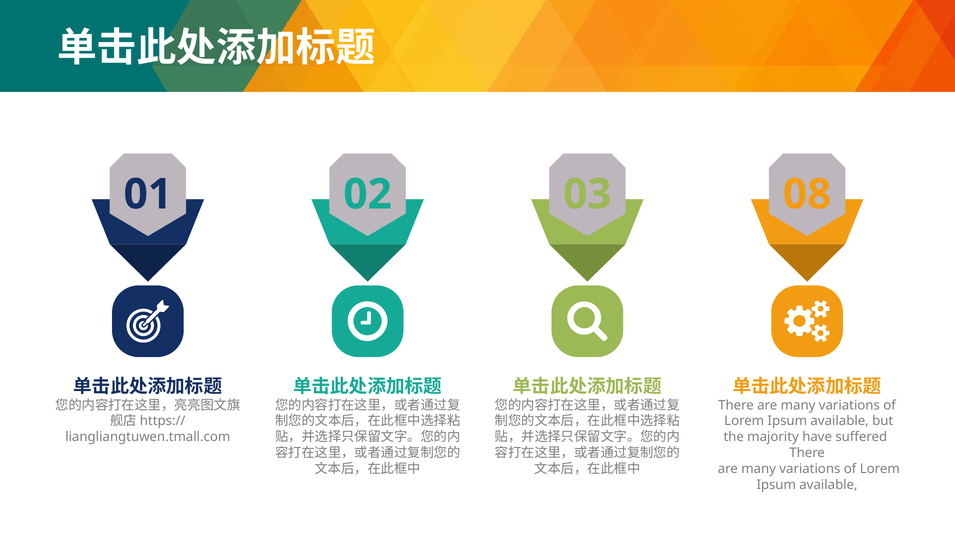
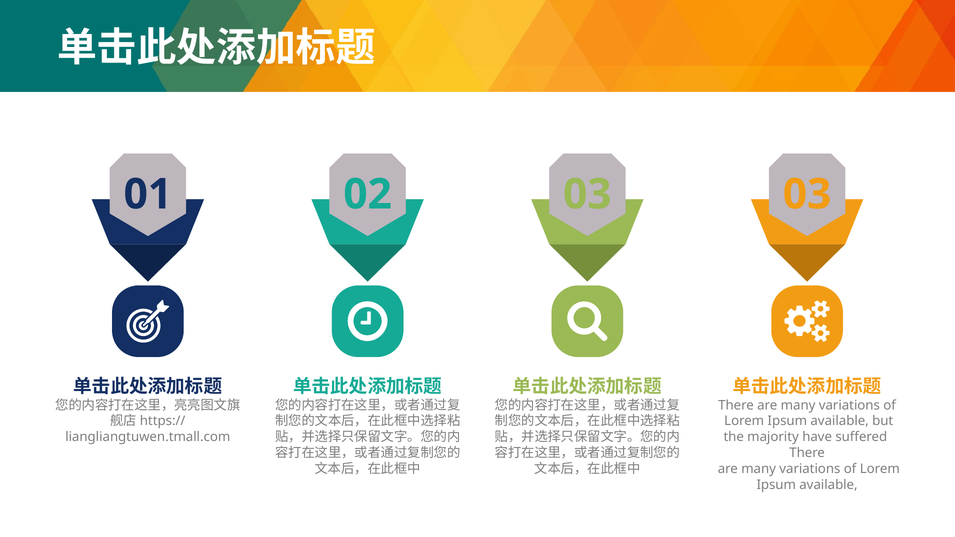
02 08: 08 -> 03
